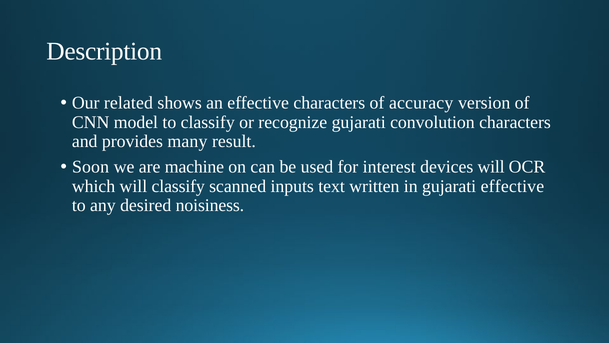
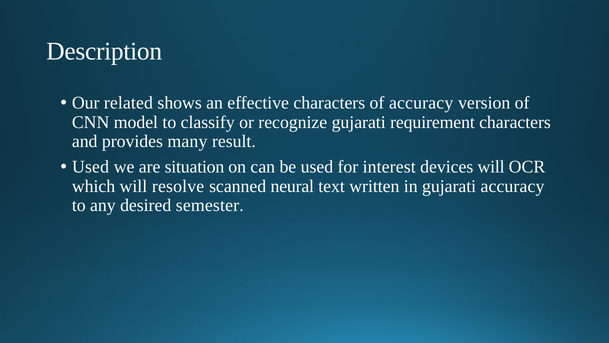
convolution: convolution -> requirement
Soon at (91, 167): Soon -> Used
machine: machine -> situation
will classify: classify -> resolve
inputs: inputs -> neural
gujarati effective: effective -> accuracy
noisiness: noisiness -> semester
